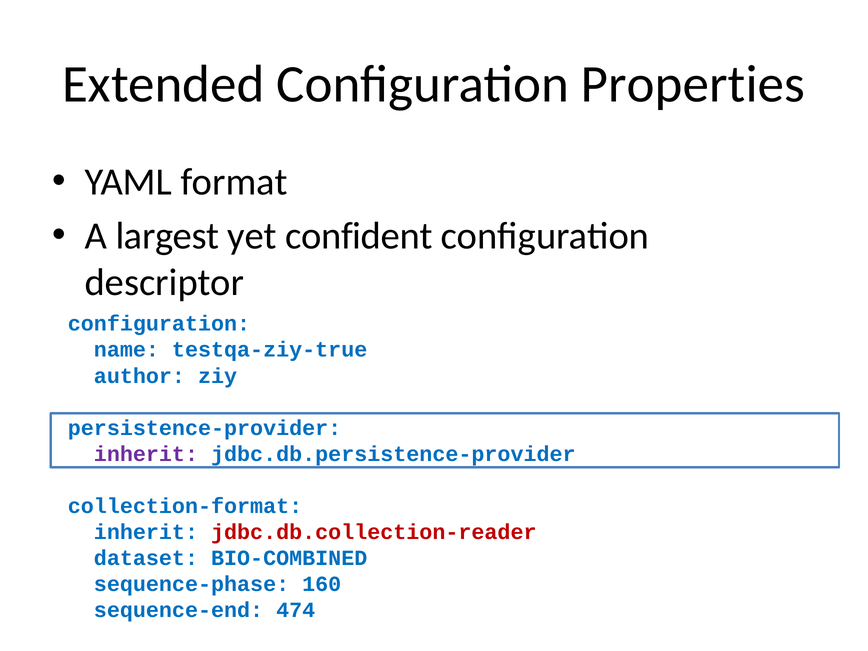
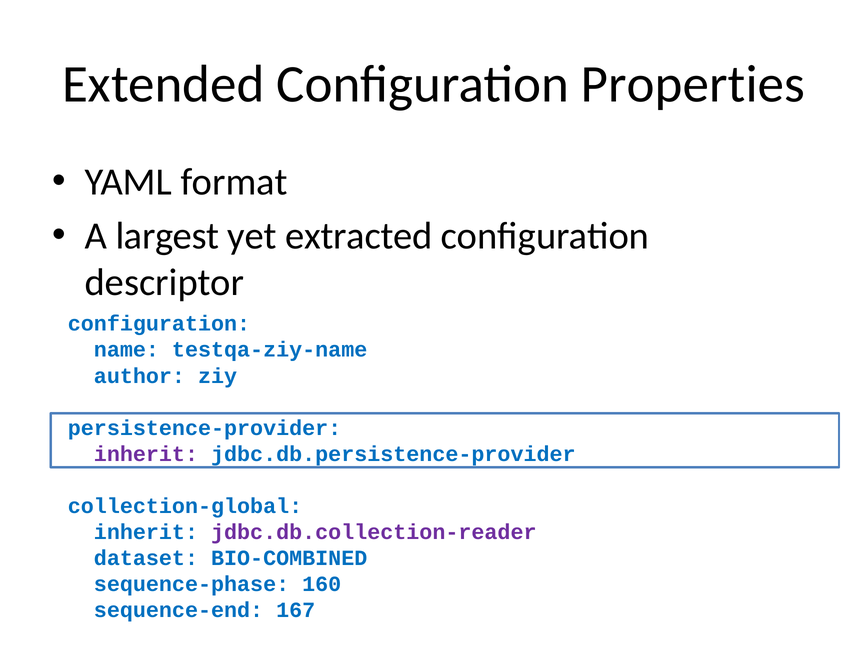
confident: confident -> extracted
testqa-ziy-true: testqa-ziy-true -> testqa-ziy-name
collection-format: collection-format -> collection-global
jdbc.db.collection-reader colour: red -> purple
474: 474 -> 167
